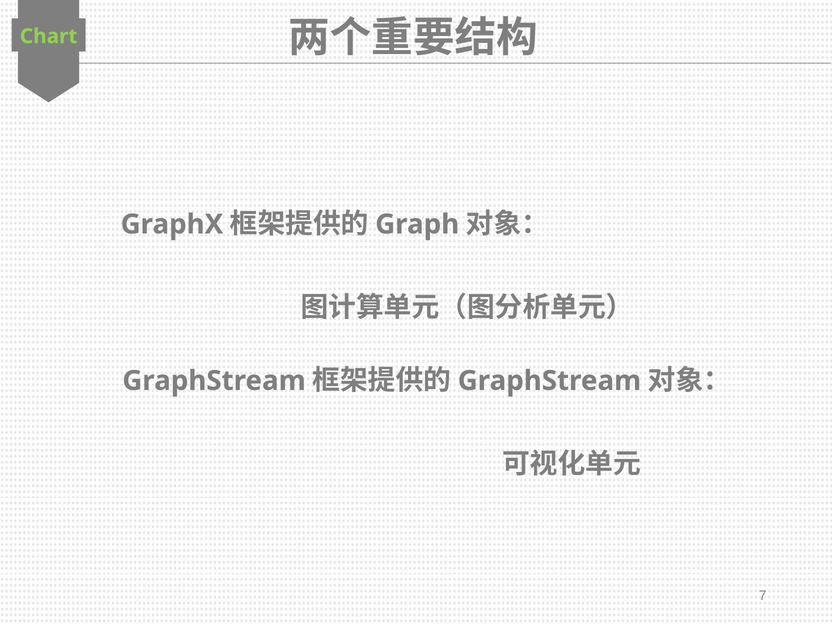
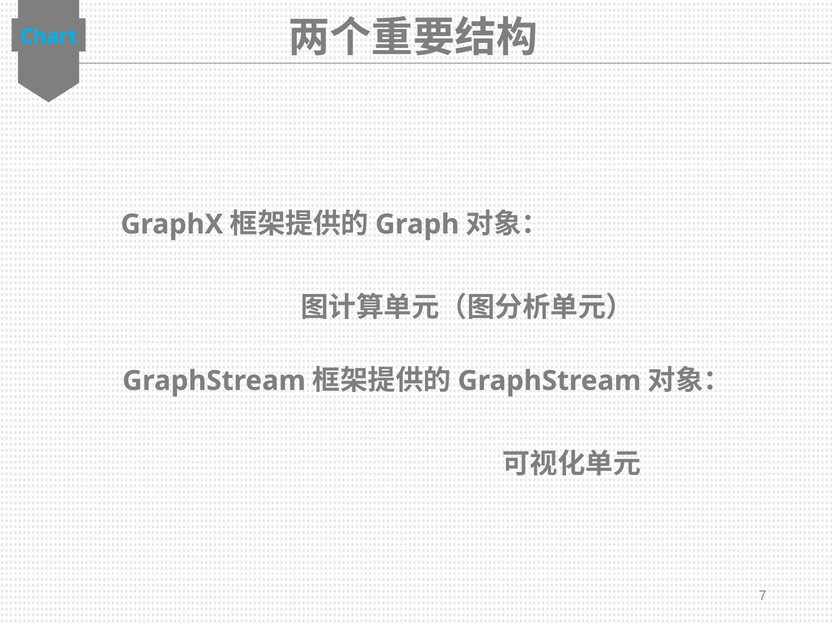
Chart colour: light green -> light blue
